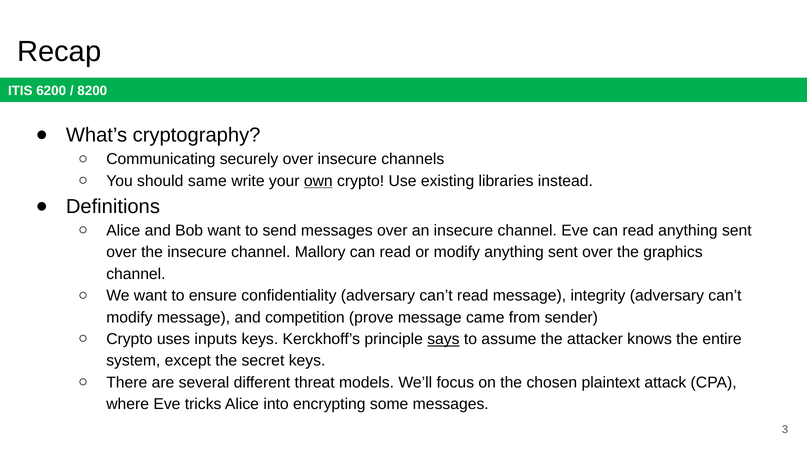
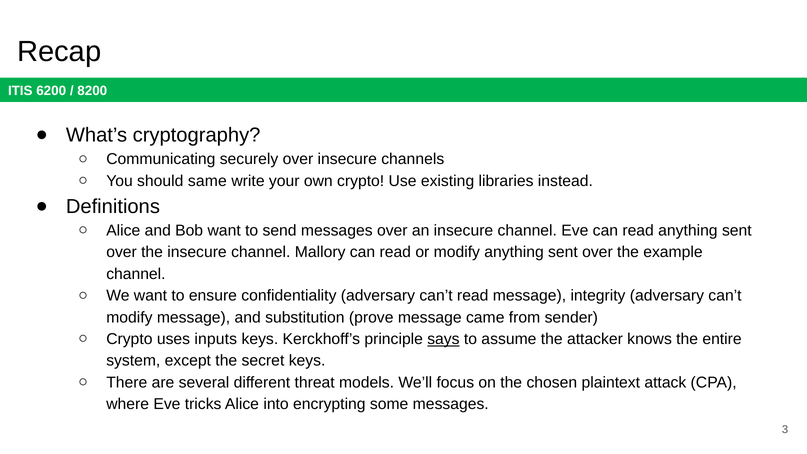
own underline: present -> none
graphics: graphics -> example
competition: competition -> substitution
